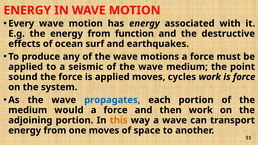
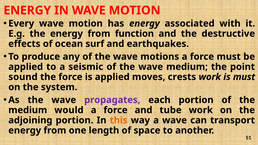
cycles: cycles -> crests
is force: force -> must
propagates colour: blue -> purple
then: then -> tube
one moves: moves -> length
